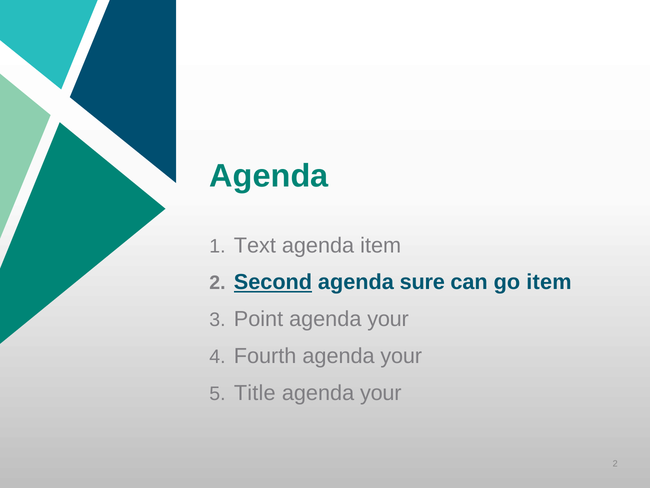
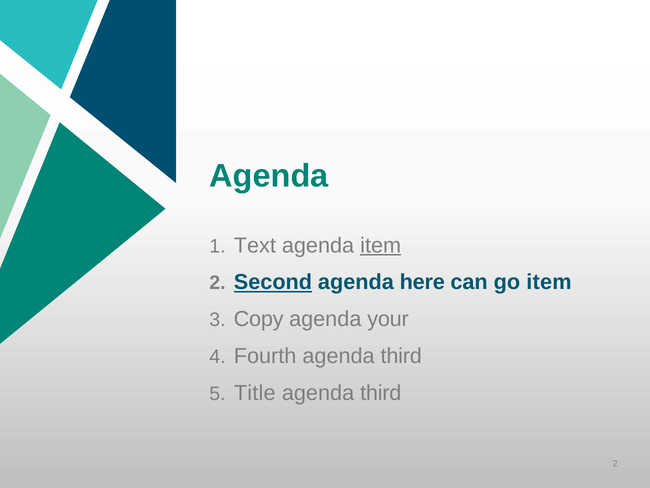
item at (381, 245) underline: none -> present
sure: sure -> here
Point: Point -> Copy
Fourth agenda your: your -> third
your at (381, 392): your -> third
